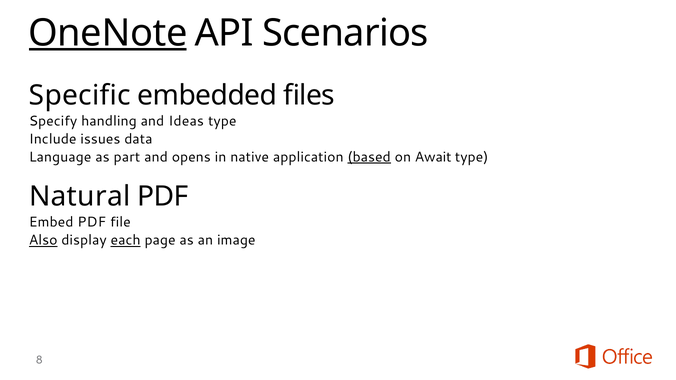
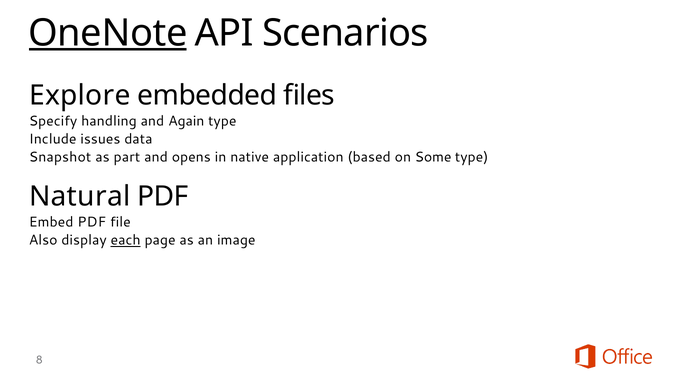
Specific: Specific -> Explore
Ideas: Ideas -> Again
Language: Language -> Snapshot
based underline: present -> none
Await: Await -> Some
Also underline: present -> none
